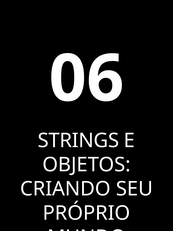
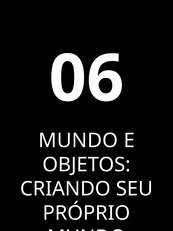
STRINGS at (78, 140): STRINGS -> MUNDO
